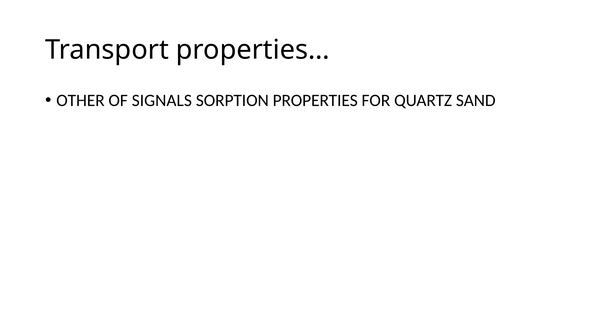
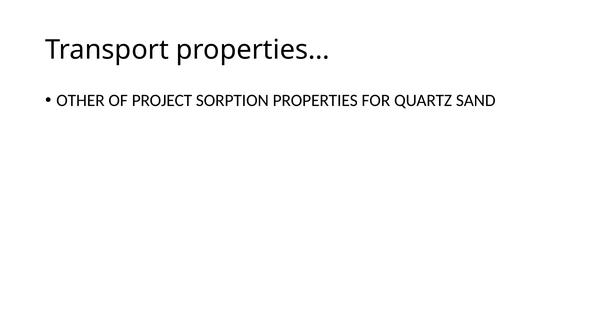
SIGNALS: SIGNALS -> PROJECT
